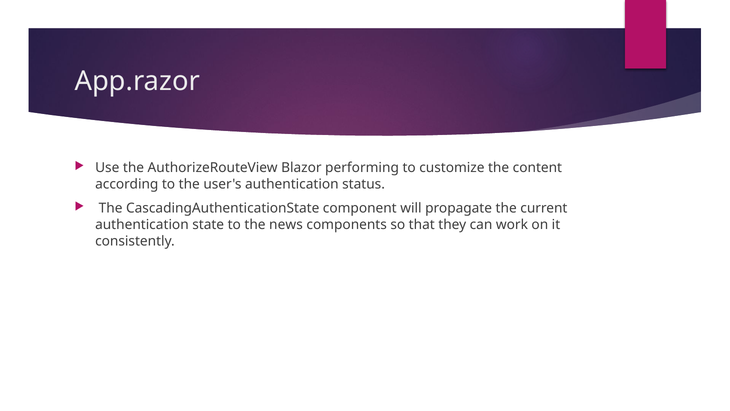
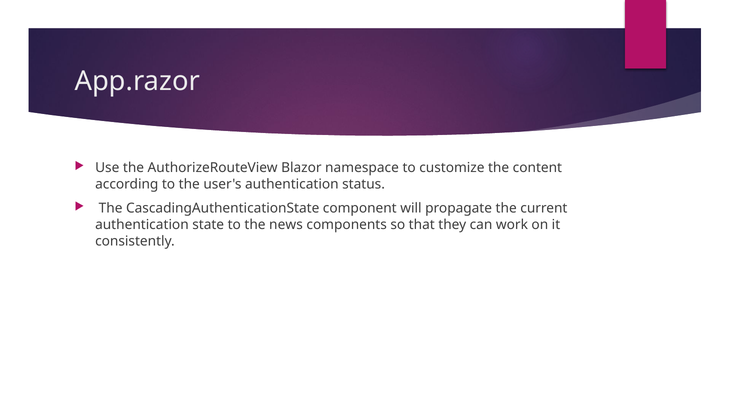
performing: performing -> namespace
